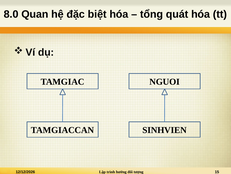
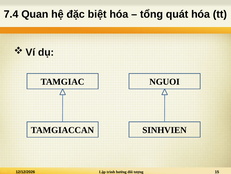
8.0: 8.0 -> 7.4
